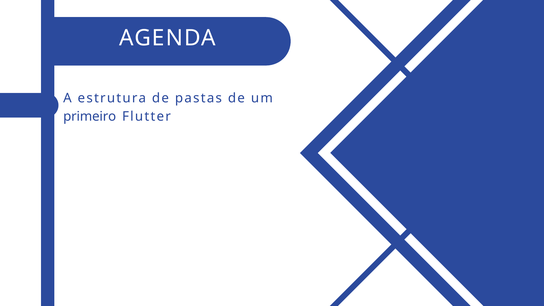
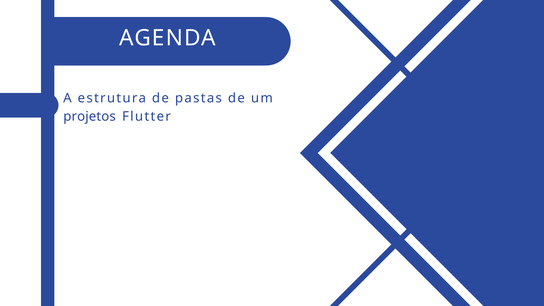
primeiro: primeiro -> projetos
